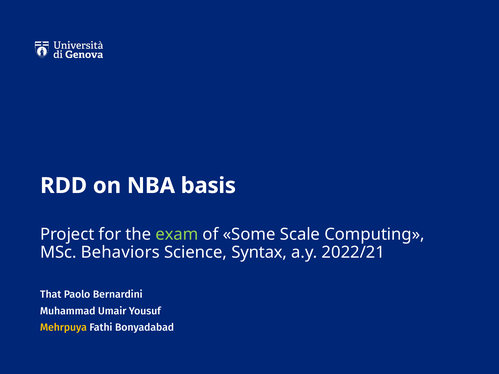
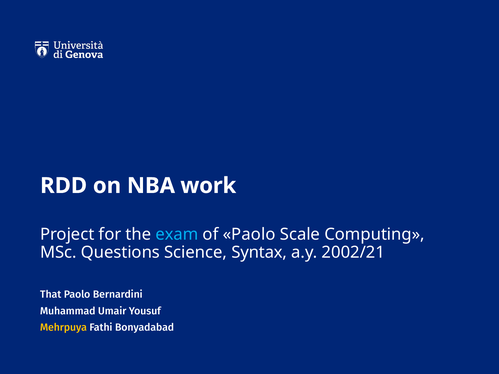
basis: basis -> work
exam colour: light green -> light blue
of Some: Some -> Paolo
Behaviors: Behaviors -> Questions
2022/21: 2022/21 -> 2002/21
